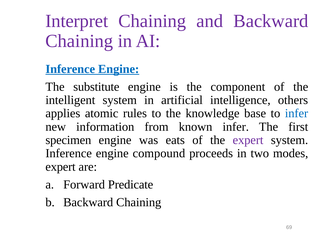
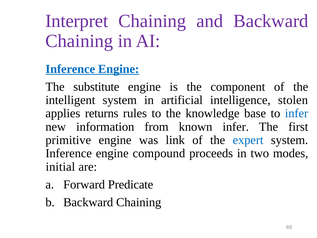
others: others -> stolen
atomic: atomic -> returns
specimen: specimen -> primitive
eats: eats -> link
expert at (248, 140) colour: purple -> blue
expert at (61, 167): expert -> initial
